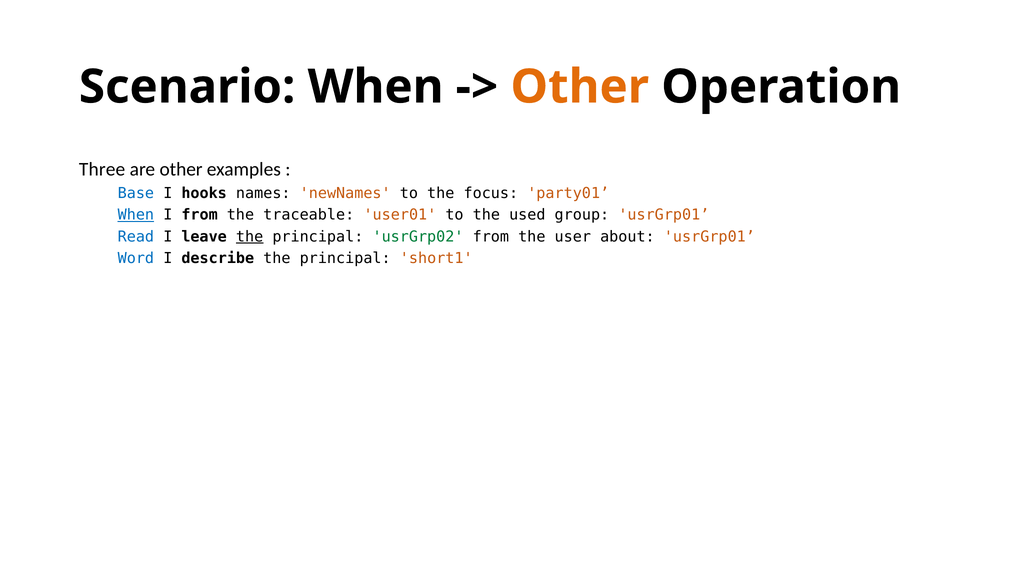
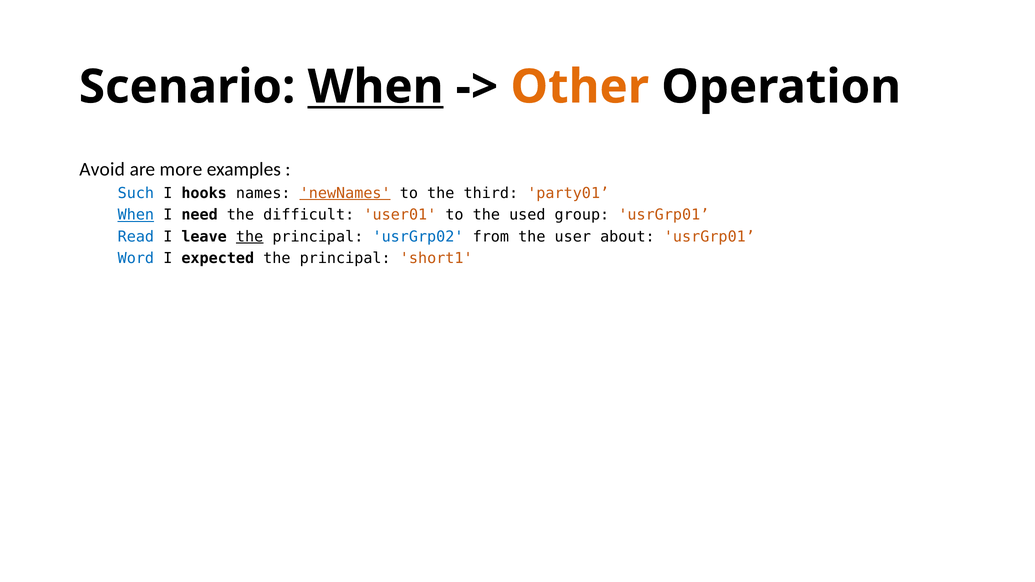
When at (376, 87) underline: none -> present
Three: Three -> Avoid
are other: other -> more
Base: Base -> Such
newNames underline: none -> present
focus: focus -> third
I from: from -> need
traceable: traceable -> difficult
usrGrp02 colour: green -> blue
describe: describe -> expected
